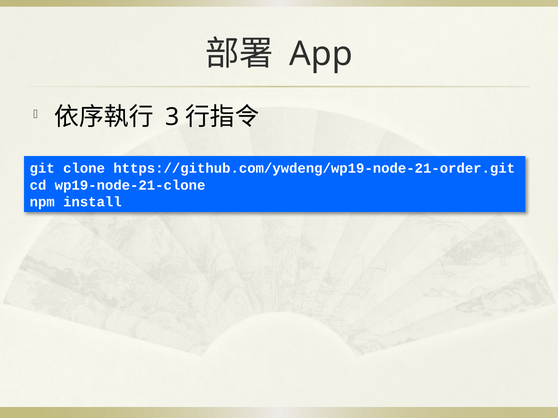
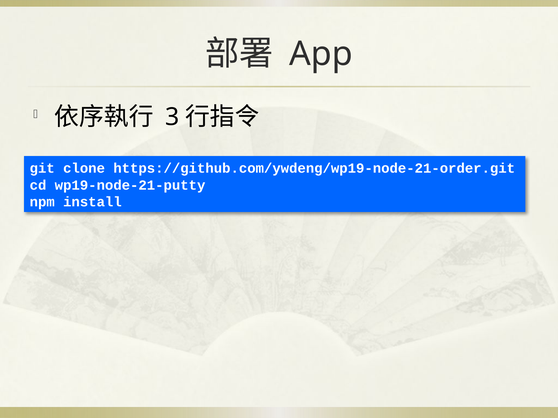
wp19-node-21-clone: wp19-node-21-clone -> wp19-node-21-putty
